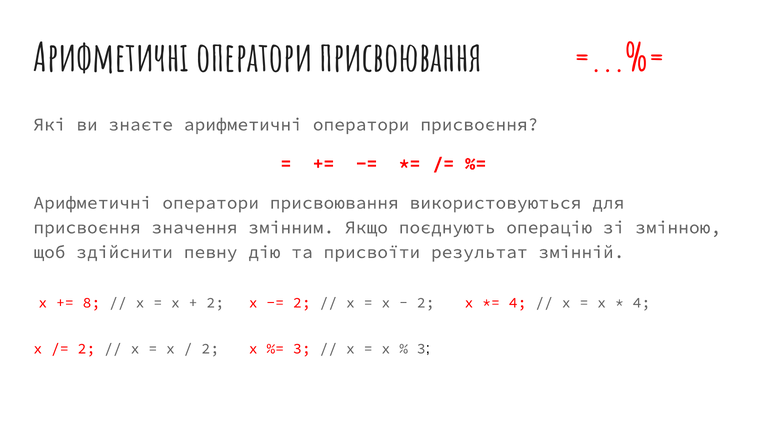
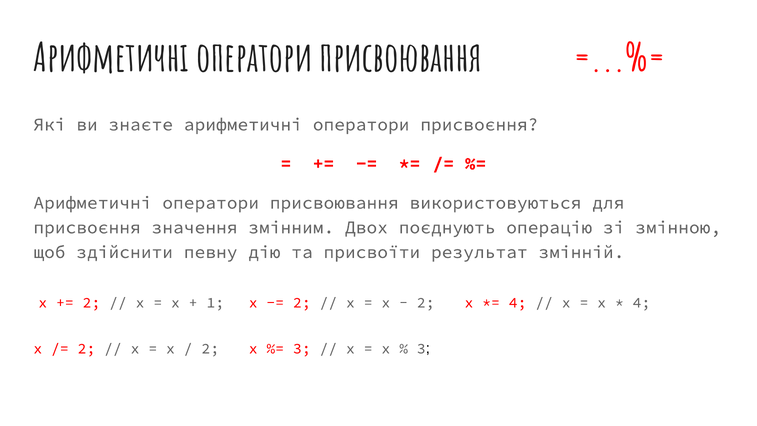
Якщо: Якщо -> Двох
8 at (91, 303): 8 -> 2
2 at (215, 303): 2 -> 1
